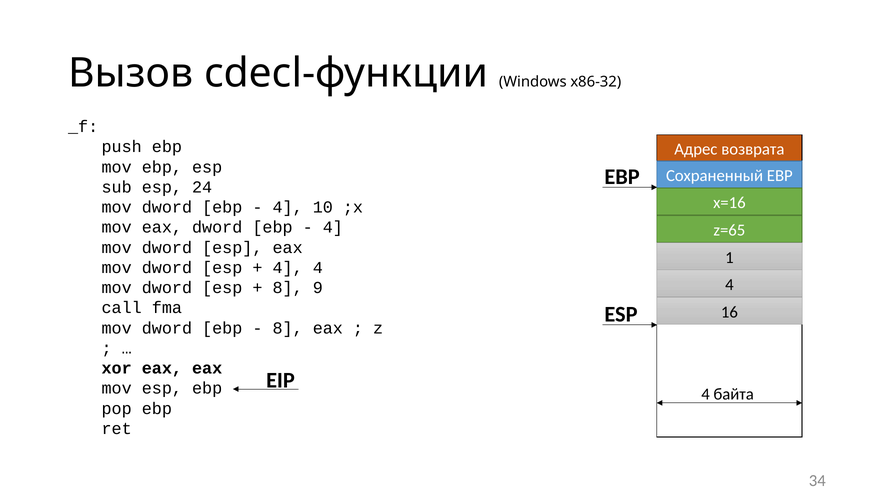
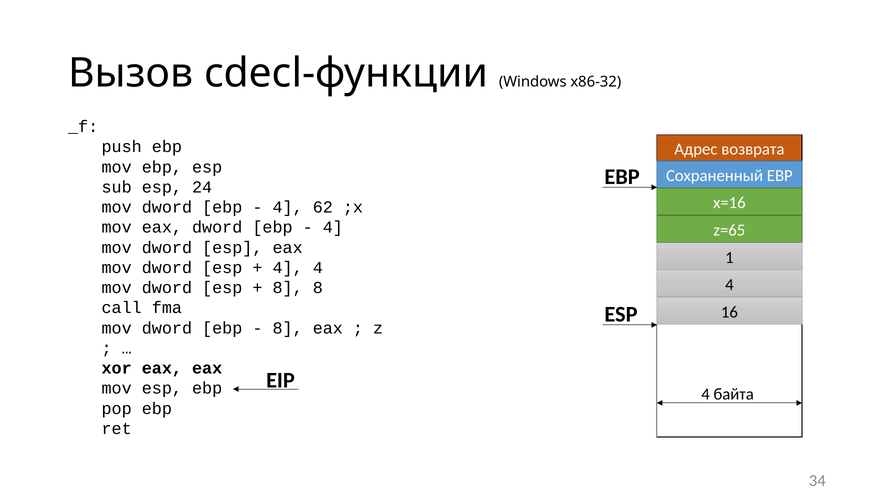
10: 10 -> 62
8 9: 9 -> 8
